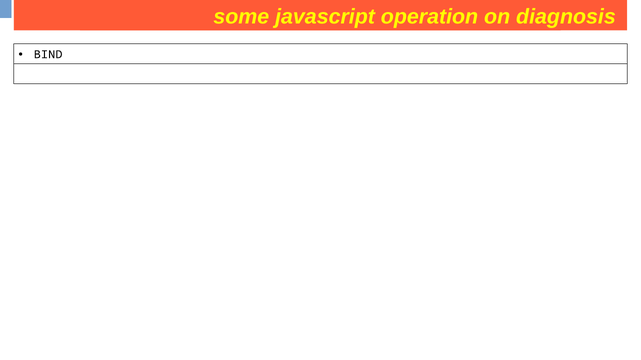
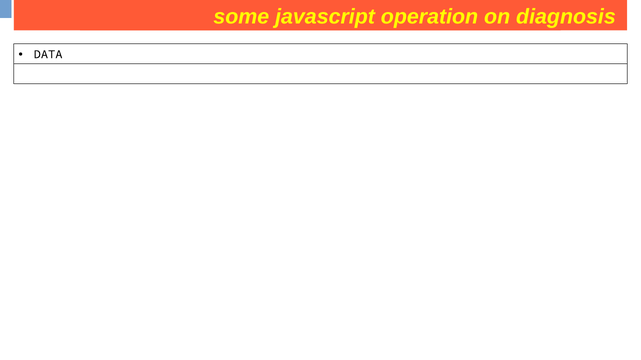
BIND: BIND -> DATA
